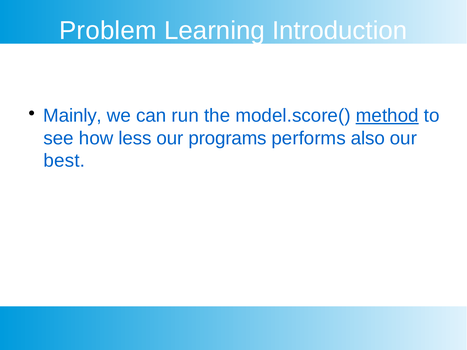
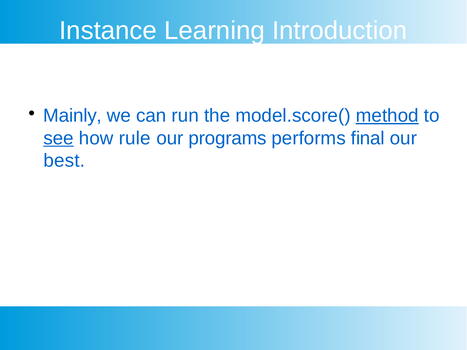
Problem: Problem -> Instance
see underline: none -> present
less: less -> rule
also: also -> final
